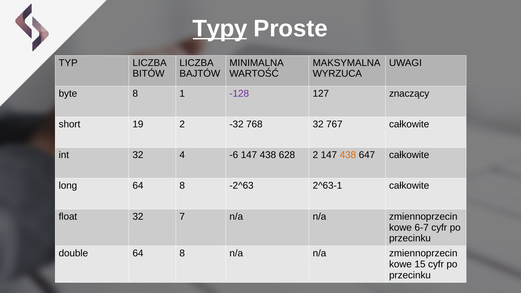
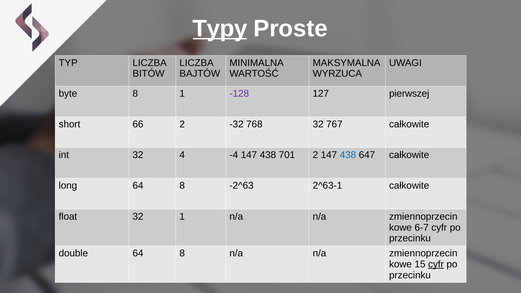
znaczący: znaczący -> pierwszej
19: 19 -> 66
-6: -6 -> -4
628: 628 -> 701
438 at (348, 155) colour: orange -> blue
32 7: 7 -> 1
cyfr at (436, 264) underline: none -> present
